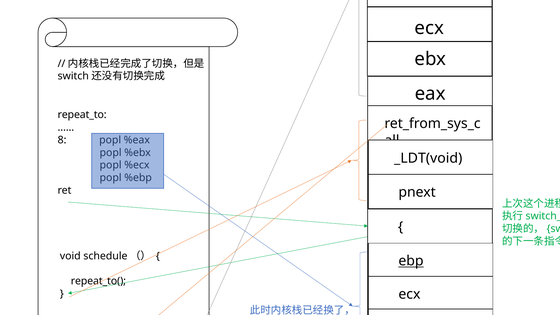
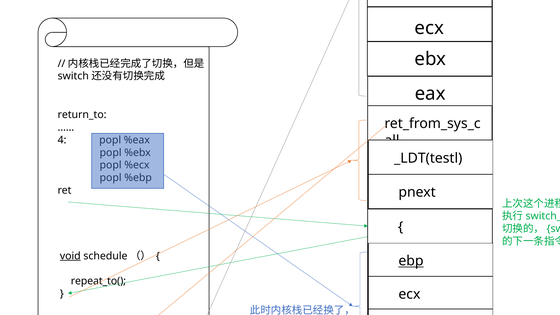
repeat_to: repeat_to -> return_to
8: 8 -> 4
_LDT(void: _LDT(void -> _LDT(testl
void underline: none -> present
